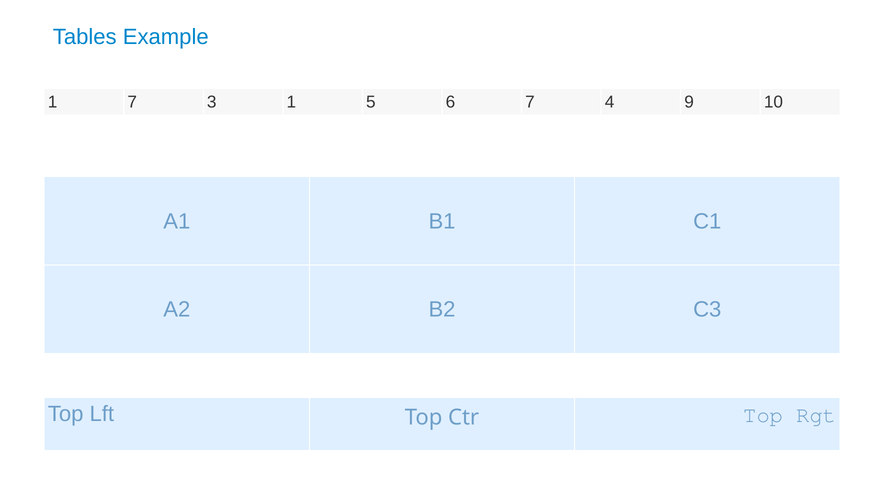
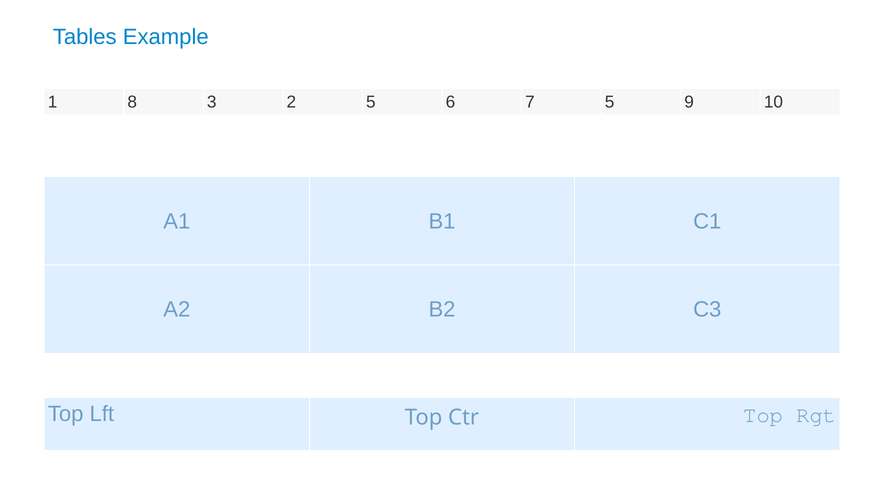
1 7: 7 -> 8
3 1: 1 -> 2
7 4: 4 -> 5
